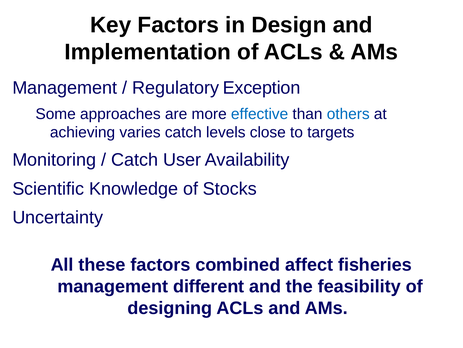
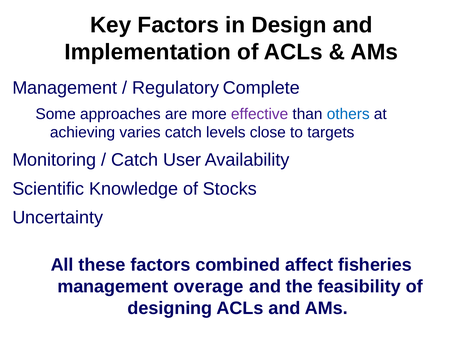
Exception: Exception -> Complete
effective colour: blue -> purple
different: different -> overage
